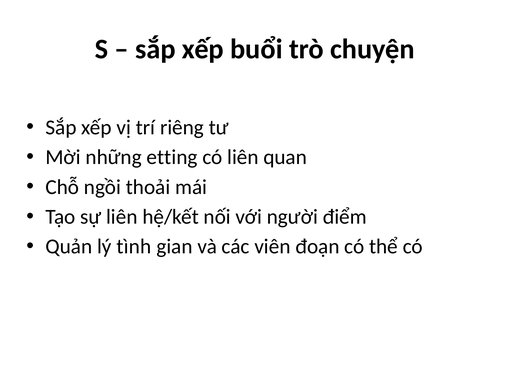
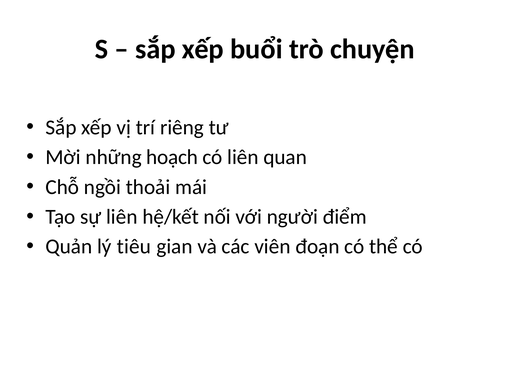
etting: etting -> hoạch
tình: tình -> tiêu
